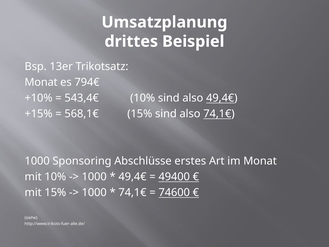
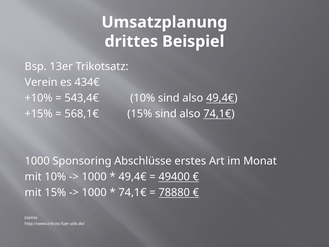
Monat at (41, 82): Monat -> Verein
794€: 794€ -> 434€
74600: 74600 -> 78880
